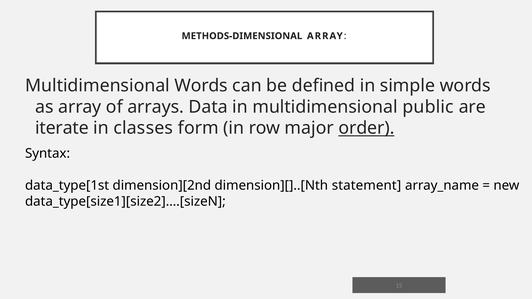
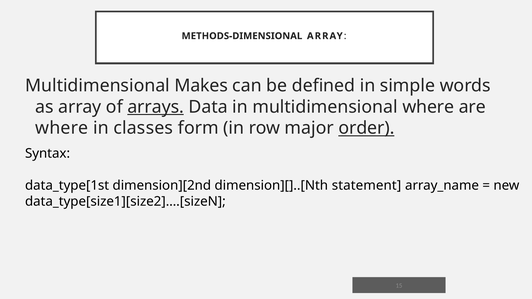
Multidimensional Words: Words -> Makes
arrays underline: none -> present
multidimensional public: public -> where
iterate at (62, 128): iterate -> where
